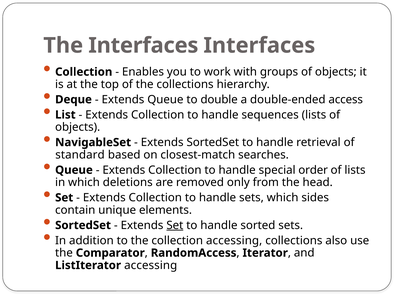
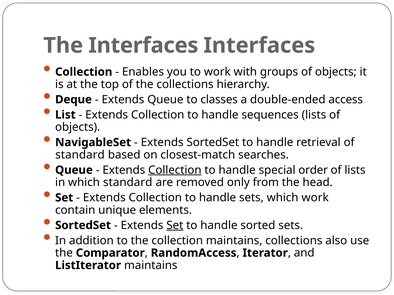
double: double -> classes
Collection at (175, 170) underline: none -> present
which deletions: deletions -> standard
which sides: sides -> work
collection accessing: accessing -> maintains
ListIterator accessing: accessing -> maintains
